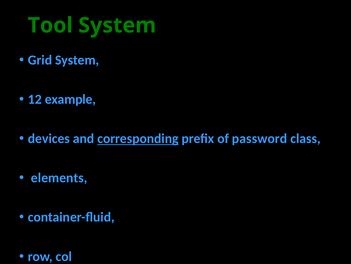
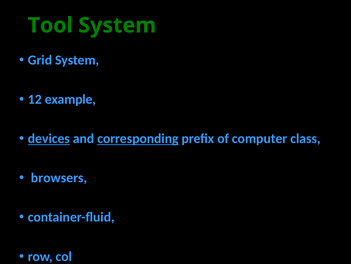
devices underline: none -> present
password: password -> computer
elements: elements -> browsers
